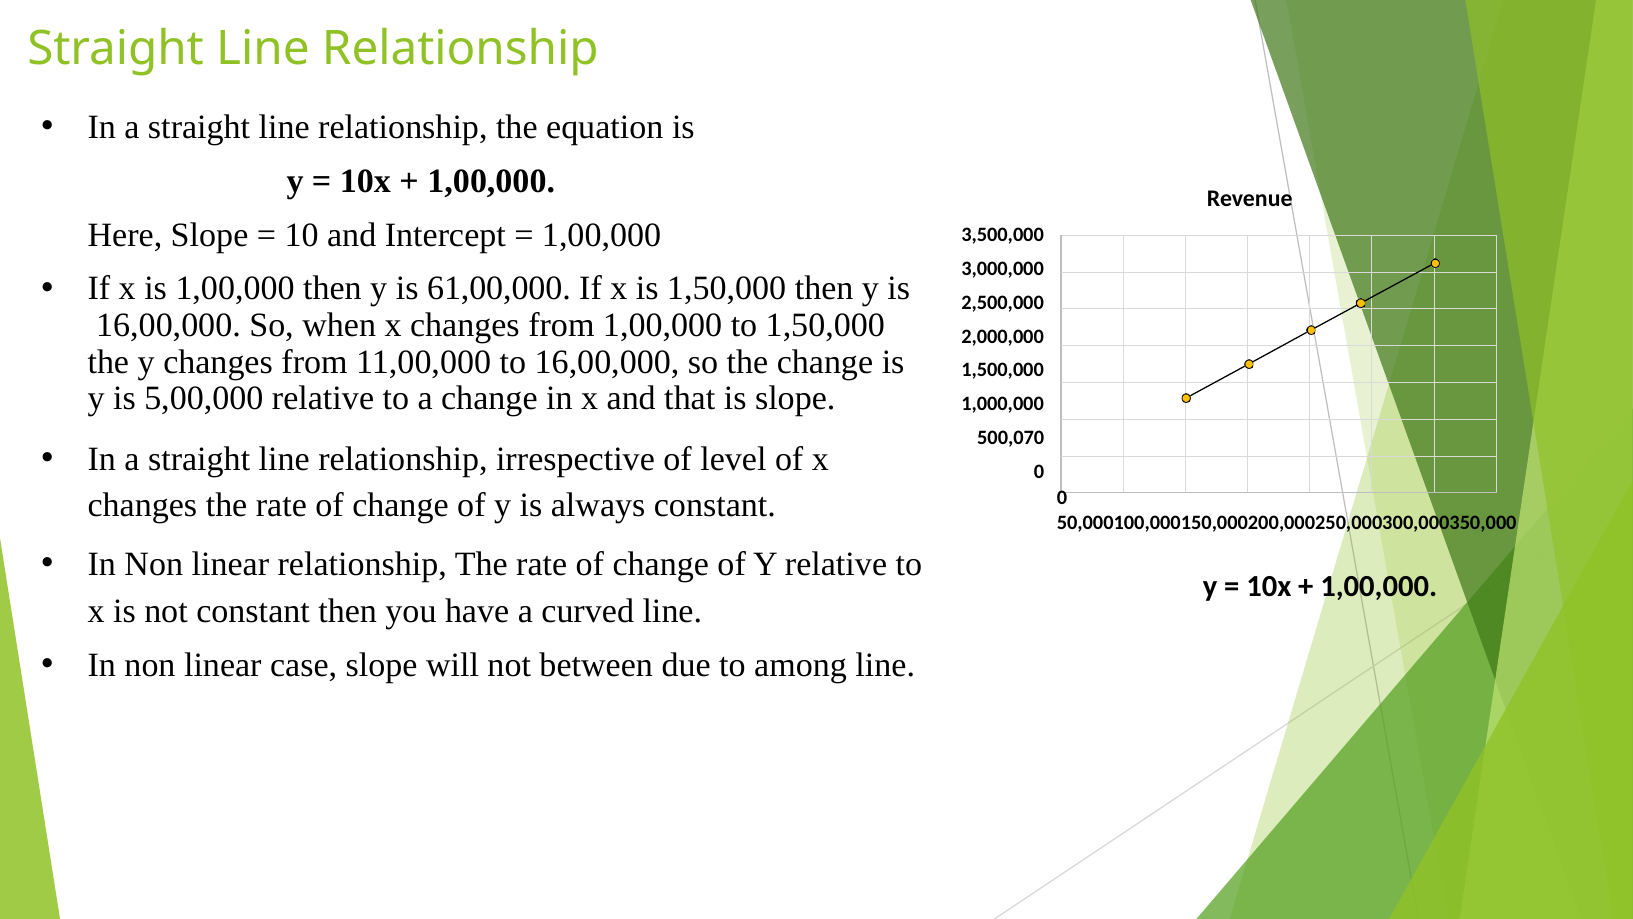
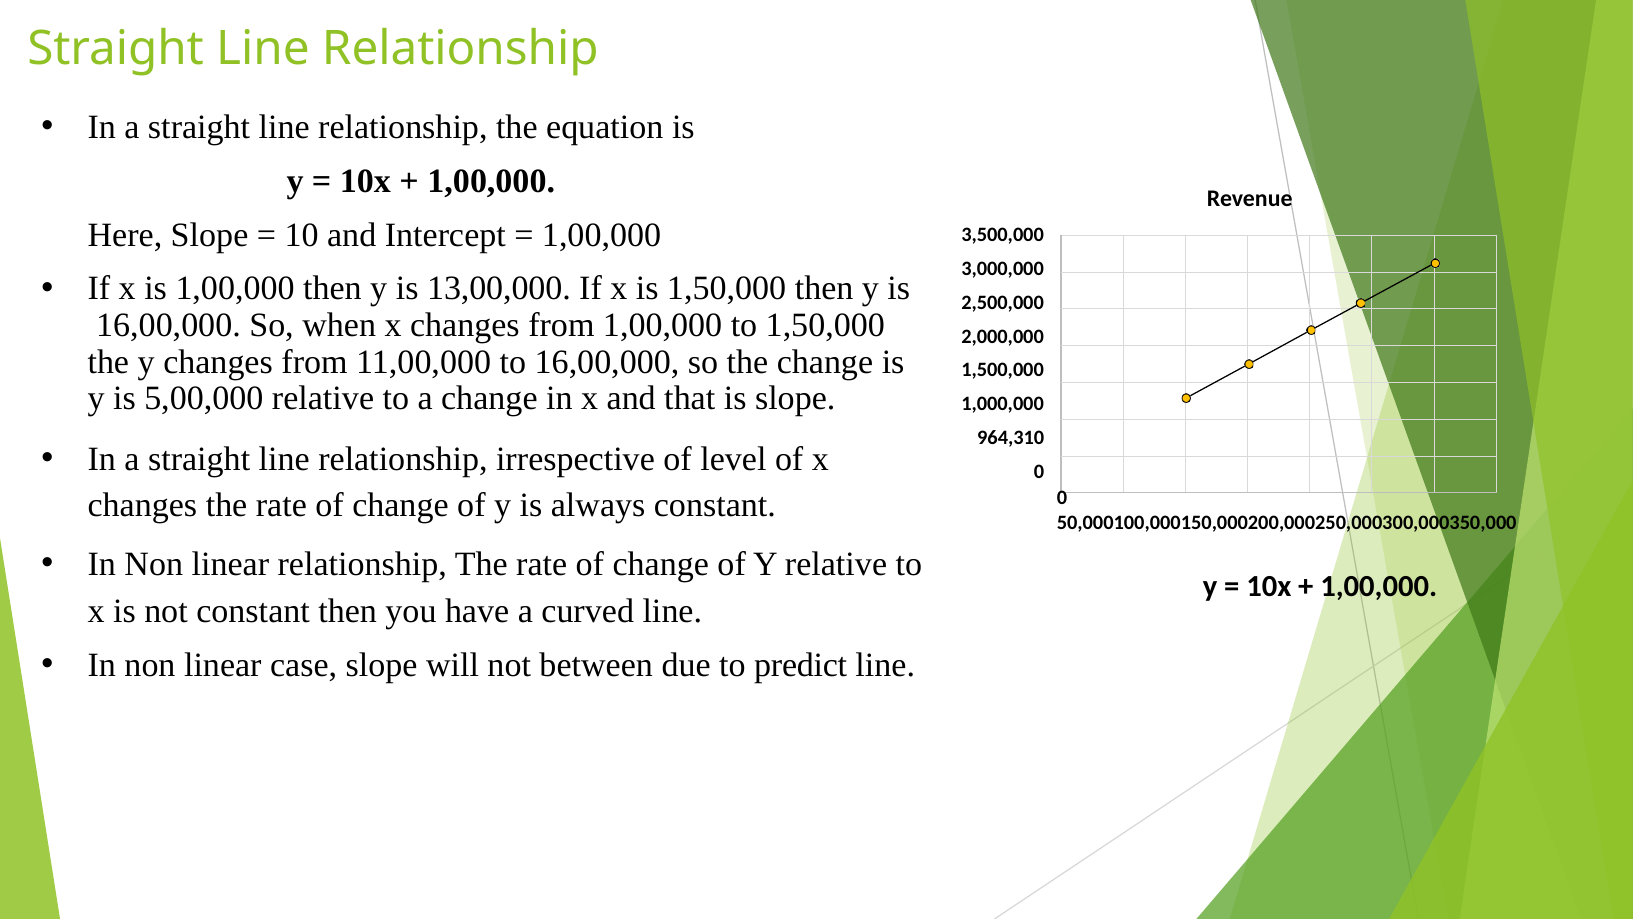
61,00,000: 61,00,000 -> 13,00,000
500,070: 500,070 -> 964,310
among: among -> predict
